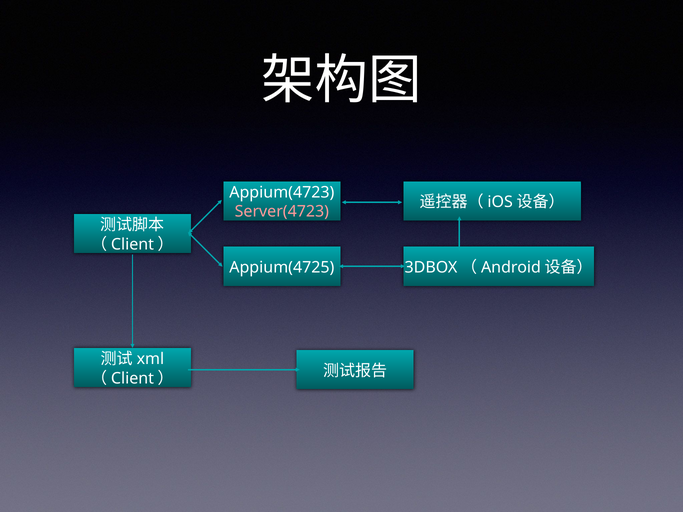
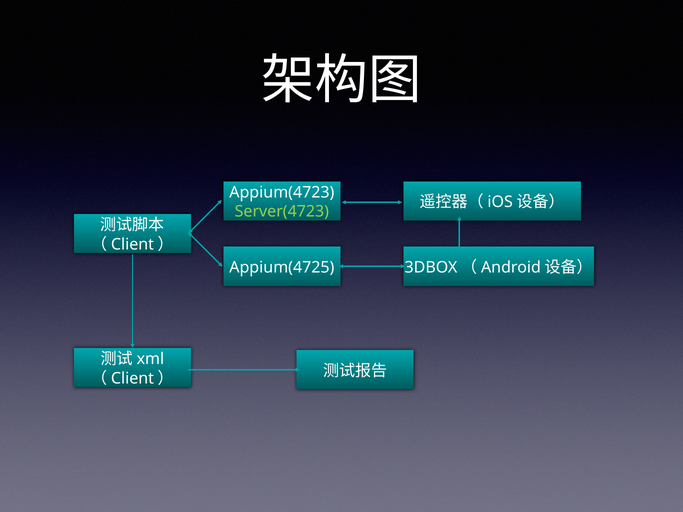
Server(4723 colour: pink -> light green
